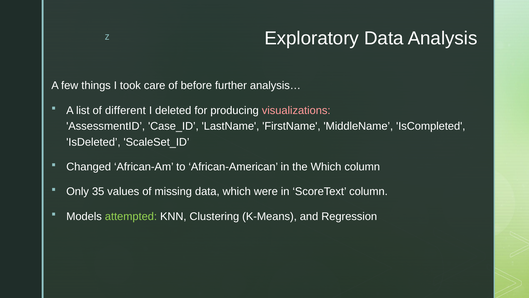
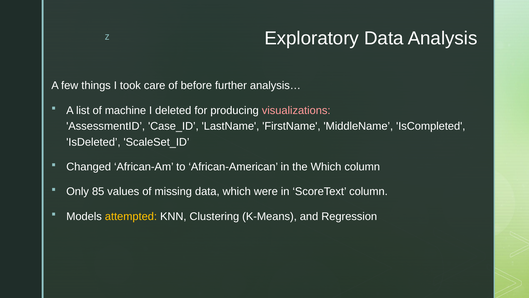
different: different -> machine
35: 35 -> 85
attempted colour: light green -> yellow
